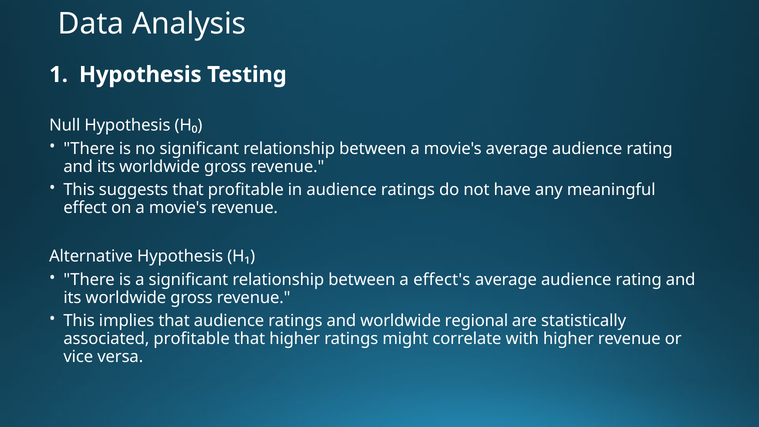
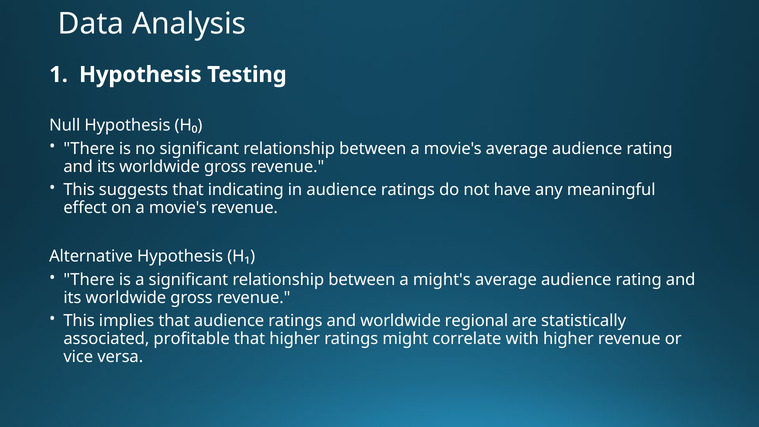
that profitable: profitable -> indicating
effect's: effect's -> might's
